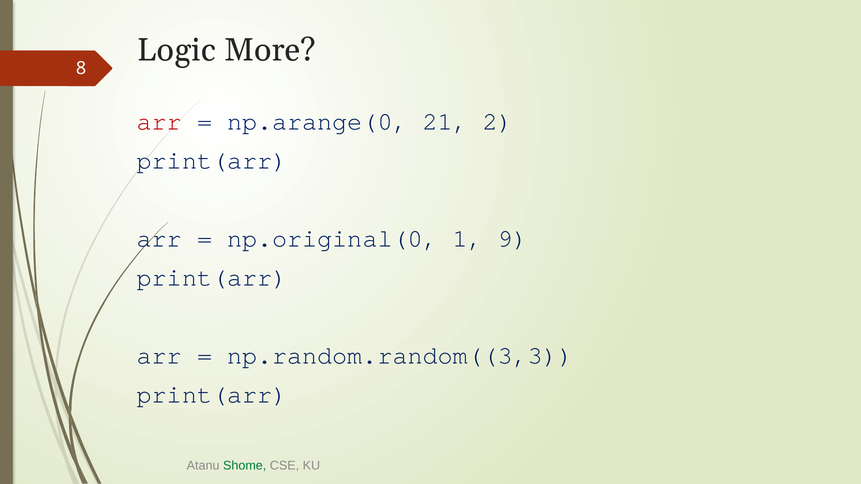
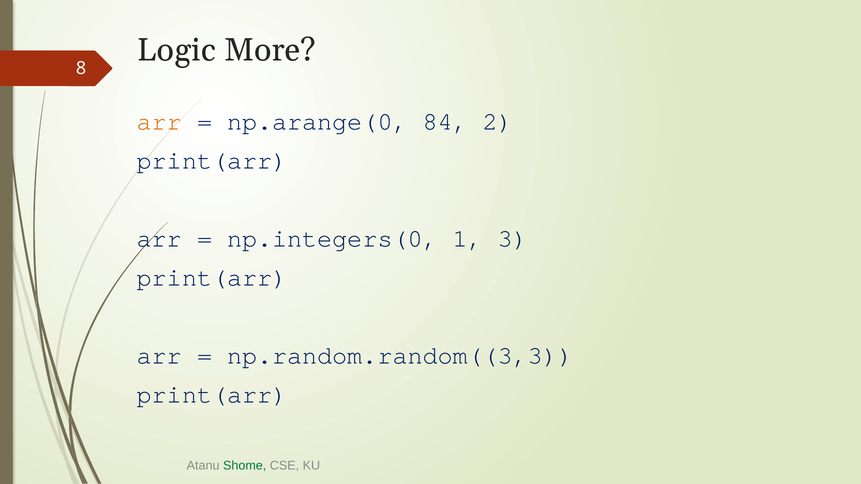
arr at (159, 122) colour: red -> orange
21: 21 -> 84
np.original(0: np.original(0 -> np.integers(0
9: 9 -> 3
